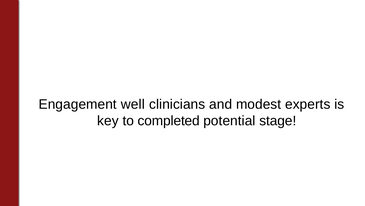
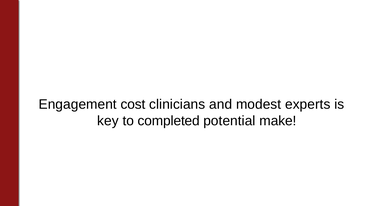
well: well -> cost
stage: stage -> make
